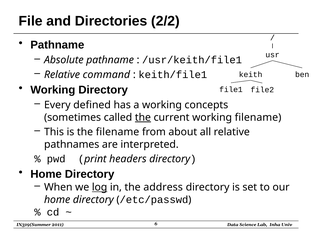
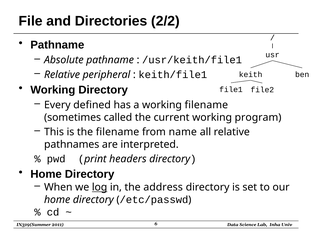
command: command -> peripheral
working concepts: concepts -> filename
the at (143, 117) underline: present -> none
working filename: filename -> program
about: about -> name
